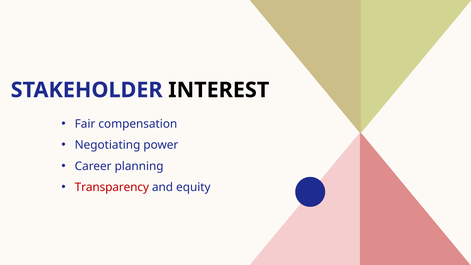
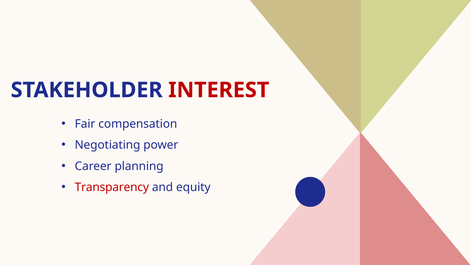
INTEREST colour: black -> red
